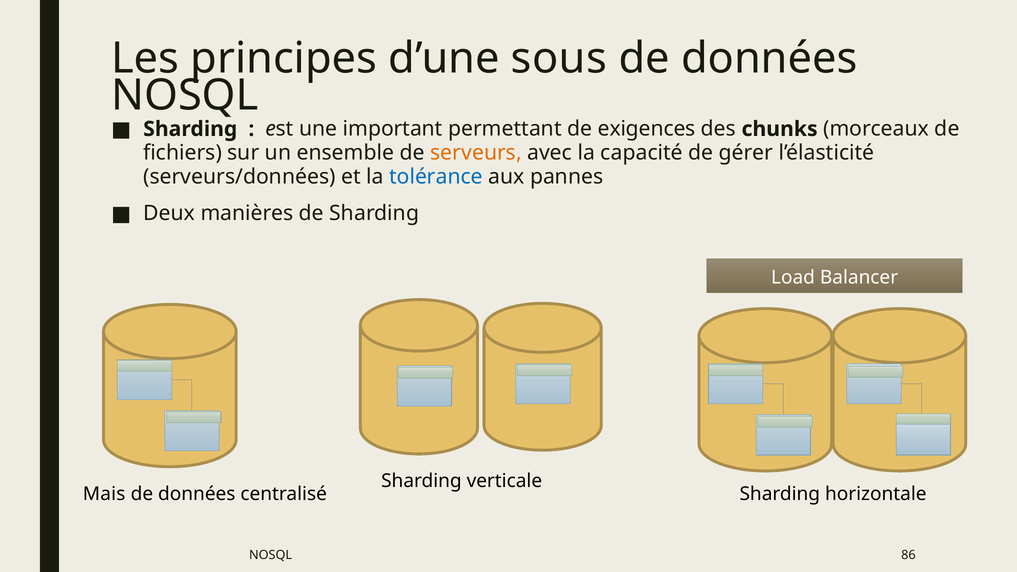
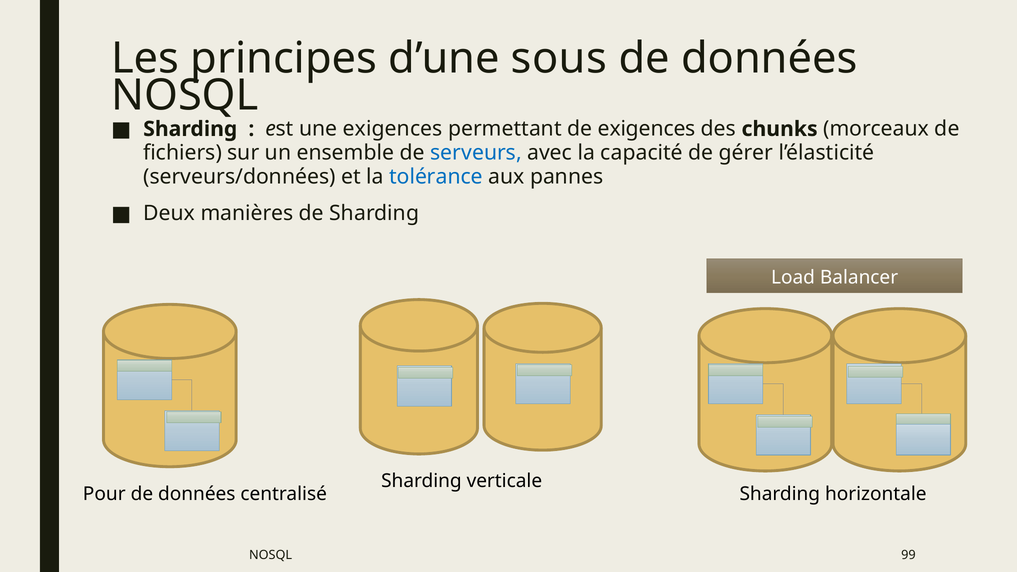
une important: important -> exigences
serveurs colour: orange -> blue
Mais: Mais -> Pour
86: 86 -> 99
